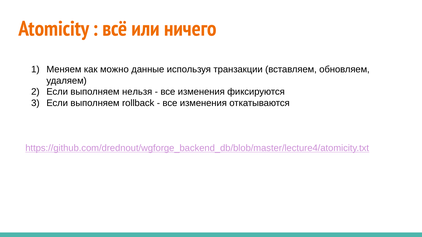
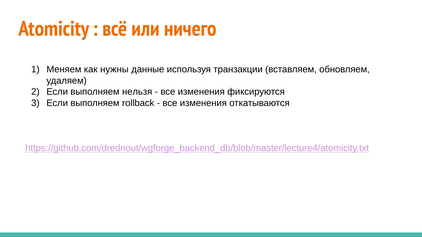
можно: можно -> нужны
